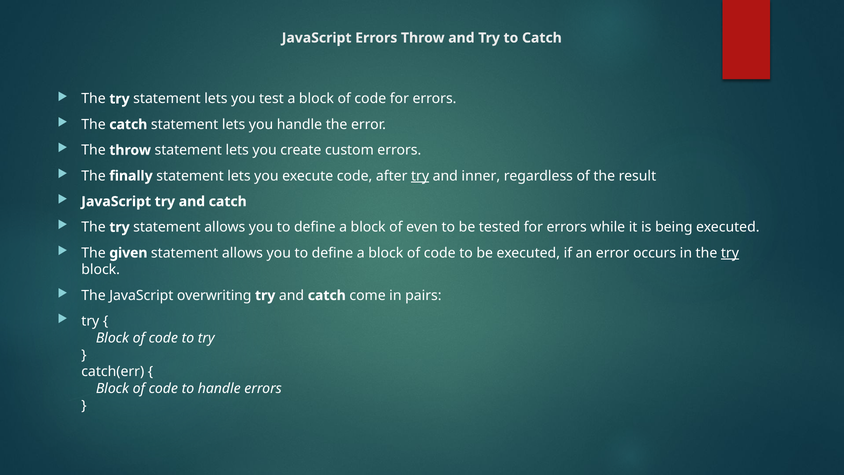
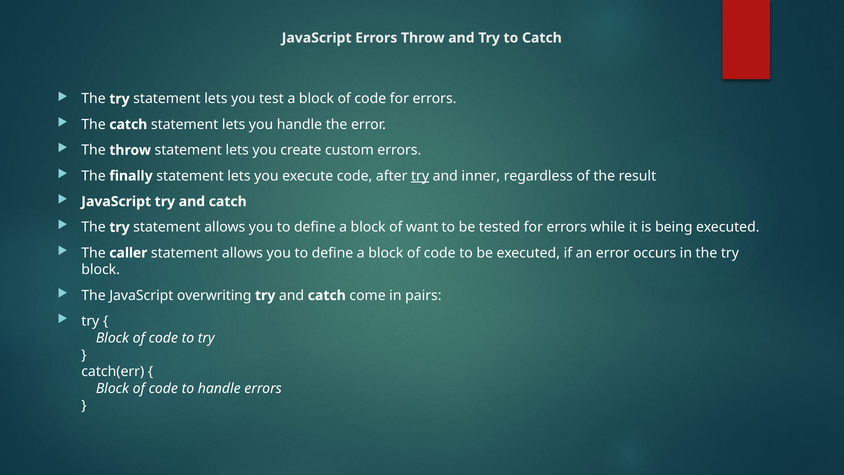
even: even -> want
given: given -> caller
try at (730, 253) underline: present -> none
